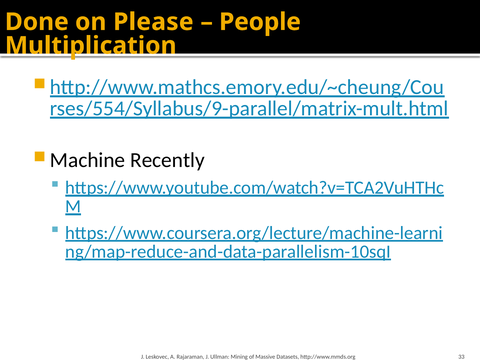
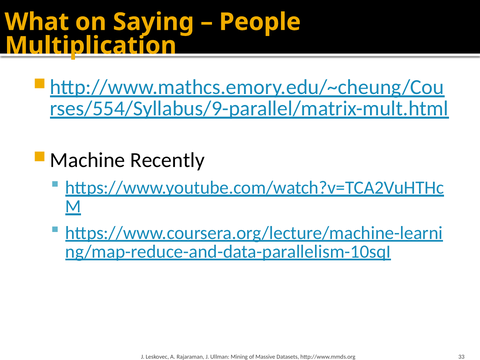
Done: Done -> What
Please: Please -> Saying
